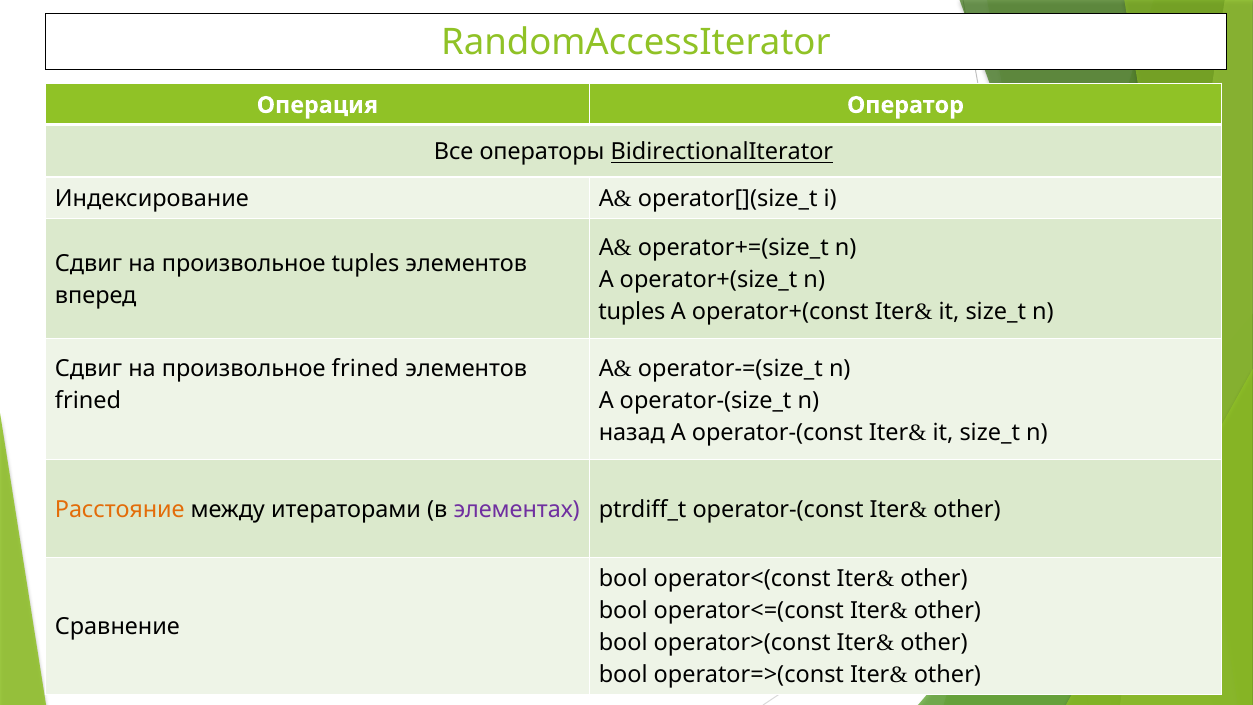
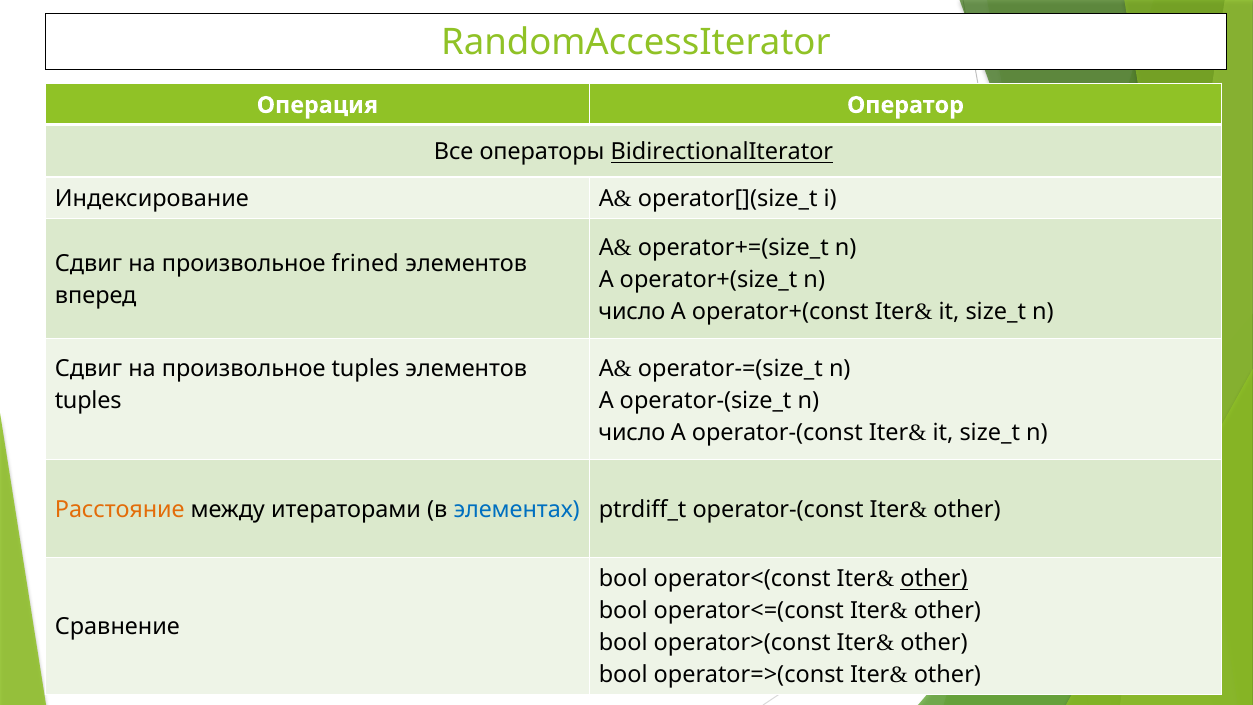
произвольное tuples: tuples -> frined
tuples at (632, 312): tuples -> число
произвольное frined: frined -> tuples
frined at (88, 400): frined -> tuples
назад at (632, 432): назад -> число
элементах colour: purple -> blue
other at (934, 579) underline: none -> present
